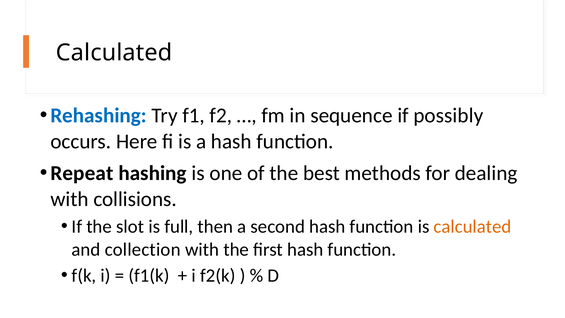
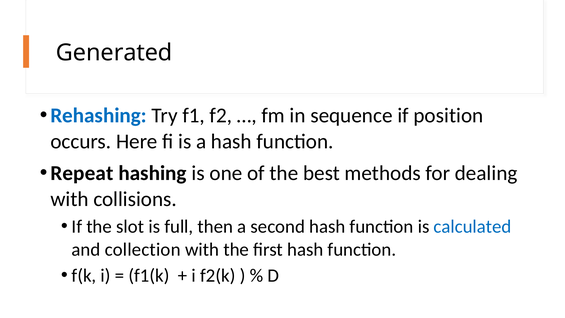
Calculated at (114, 53): Calculated -> Generated
possibly: possibly -> position
calculated at (472, 226) colour: orange -> blue
